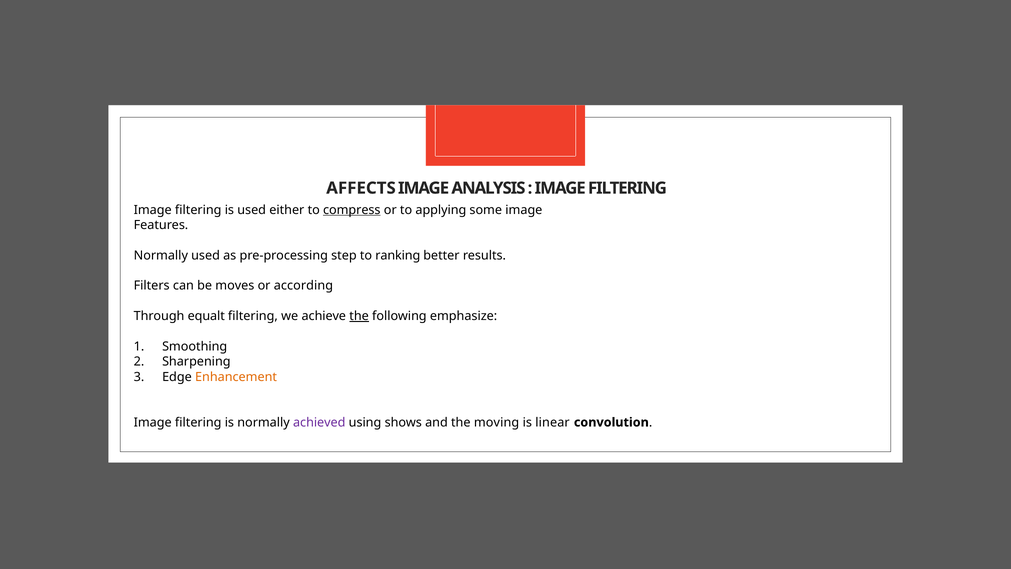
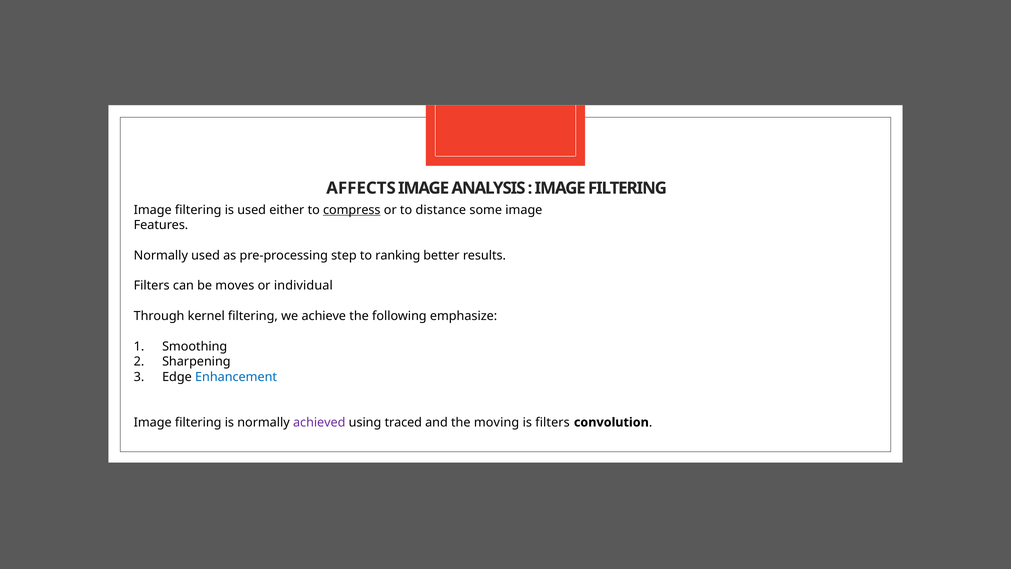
applying: applying -> distance
according: according -> individual
equalt: equalt -> kernel
the at (359, 316) underline: present -> none
Enhancement colour: orange -> blue
shows: shows -> traced
is linear: linear -> filters
